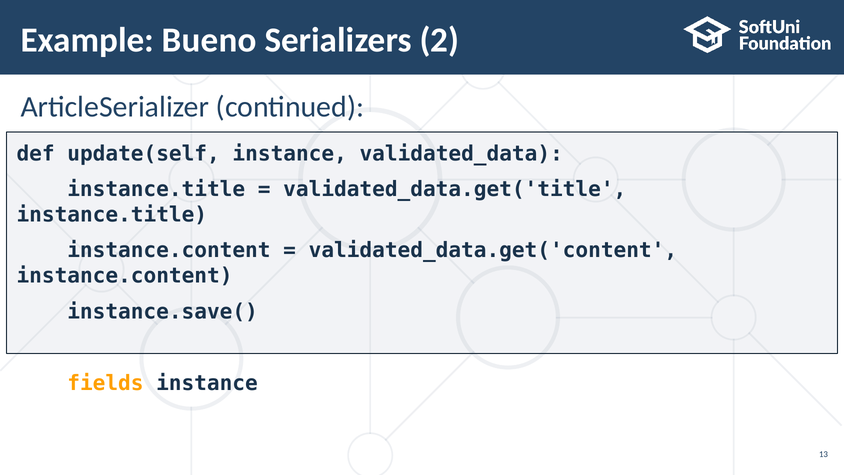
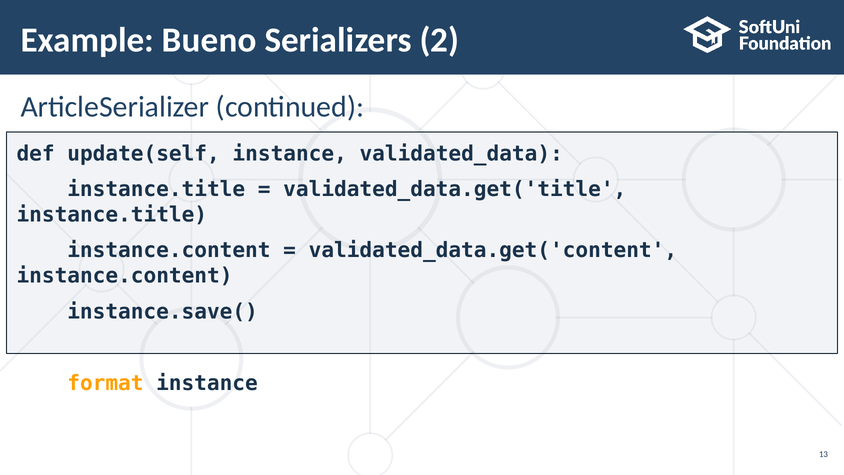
fields: fields -> format
